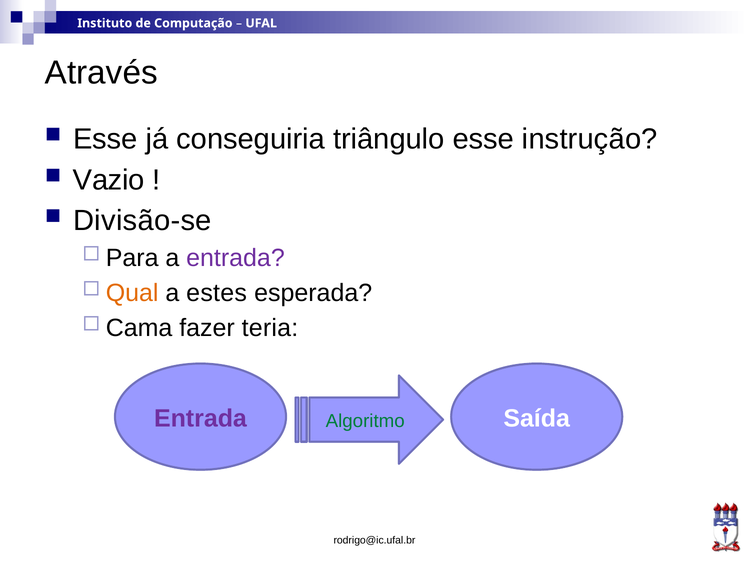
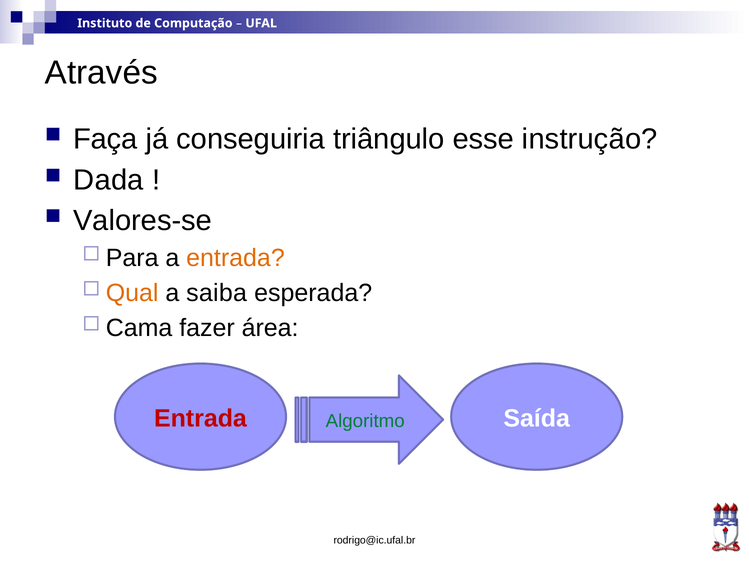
Esse at (105, 139): Esse -> Faça
Vazio: Vazio -> Dada
Divisão-se: Divisão-se -> Valores-se
entrada at (235, 258) colour: purple -> orange
estes: estes -> saiba
teria: teria -> área
Entrada at (200, 418) colour: purple -> red
